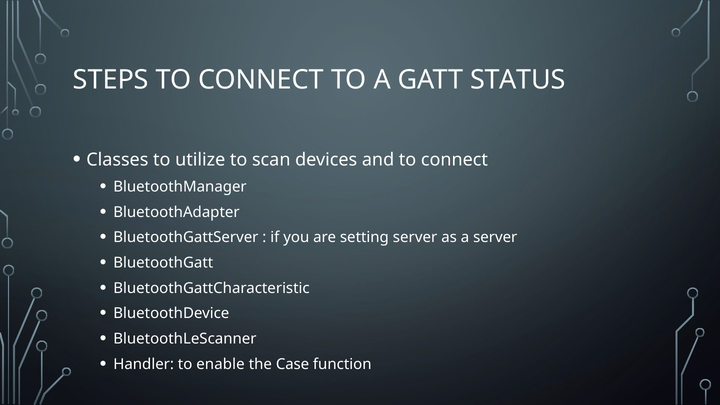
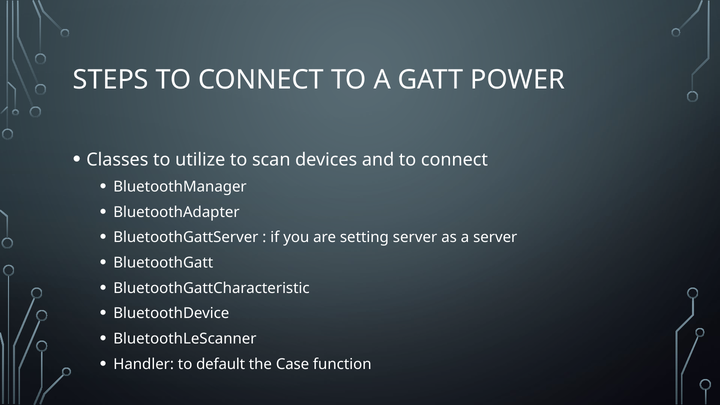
STATUS: STATUS -> POWER
enable: enable -> default
